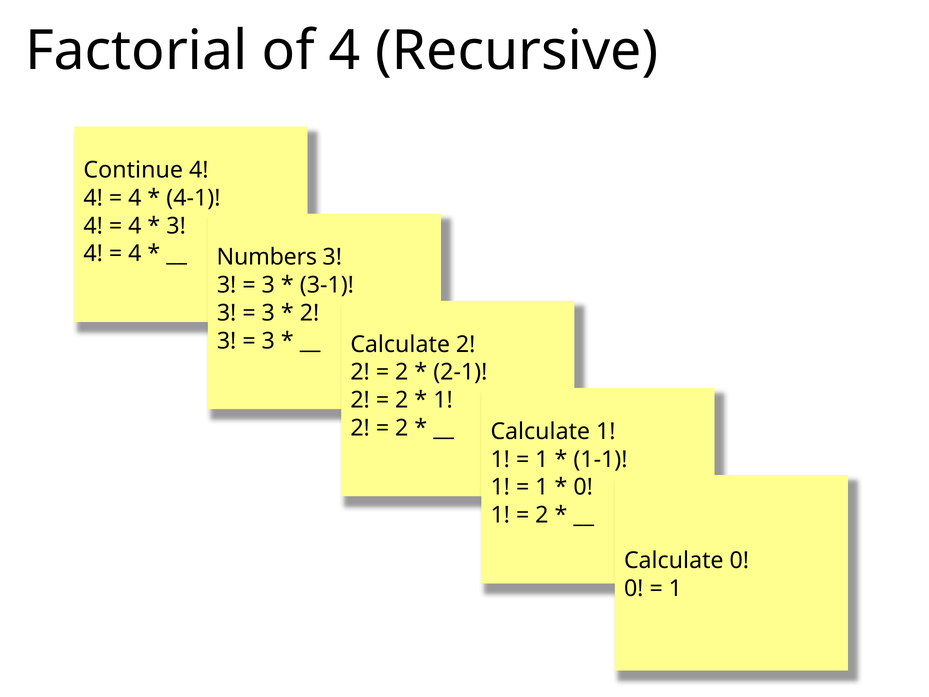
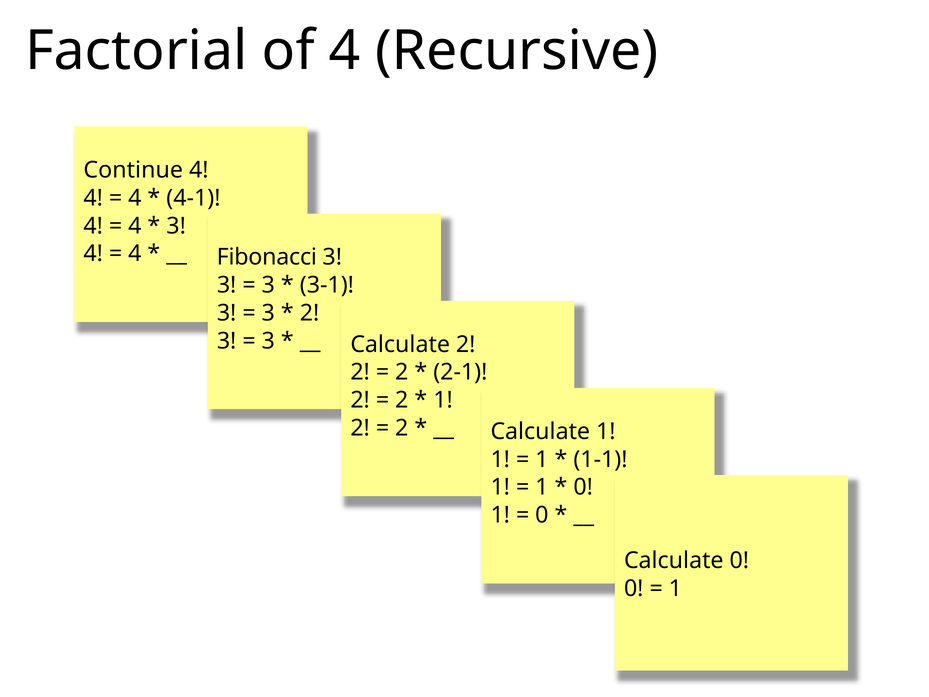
Numbers: Numbers -> Fibonacci
2 at (542, 515): 2 -> 0
